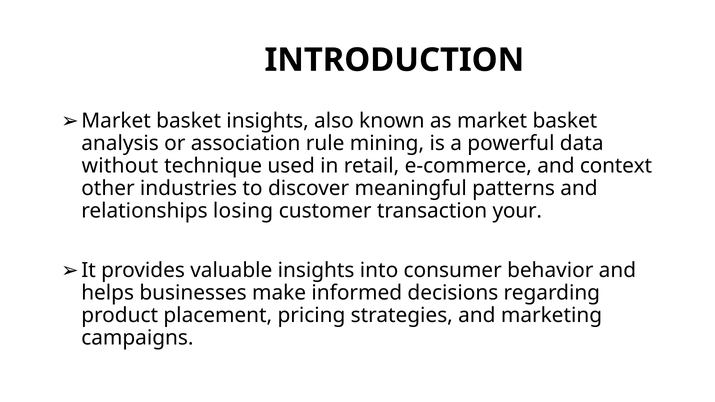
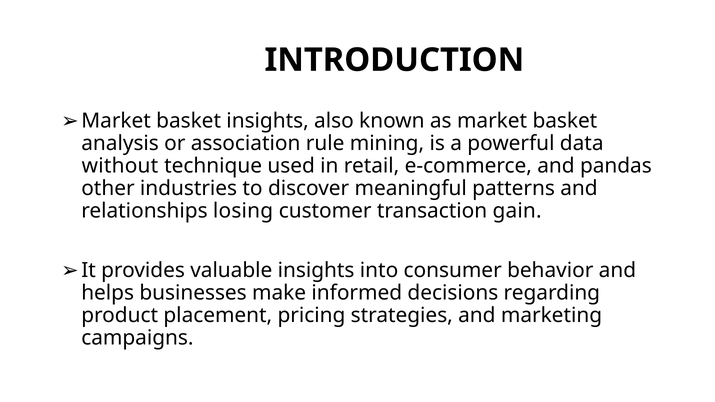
context: context -> pandas
your: your -> gain
